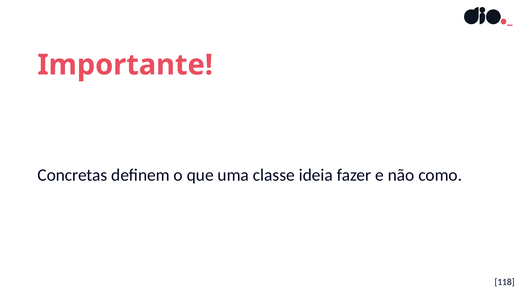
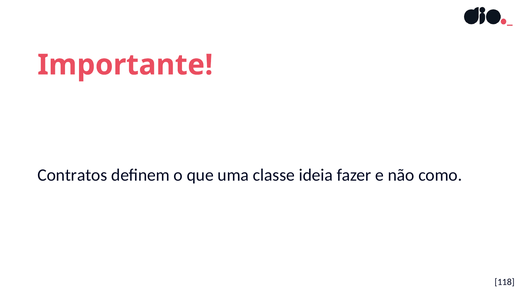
Concretas: Concretas -> Contratos
